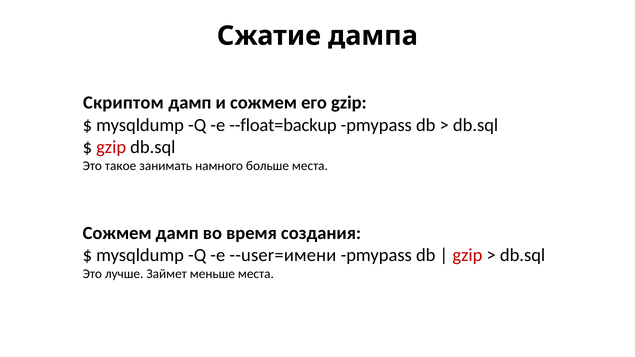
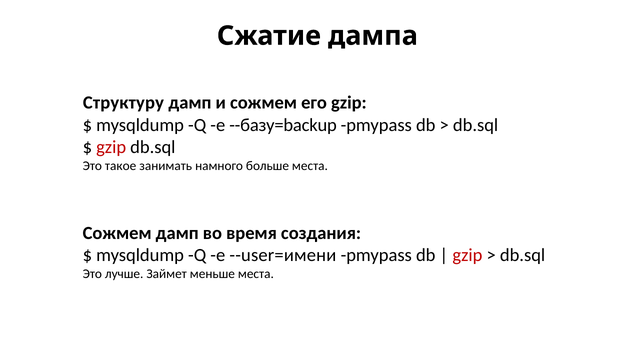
Скриптом: Скриптом -> Структуру
--float=backup: --float=backup -> --базу=backup
